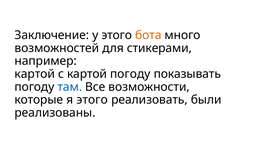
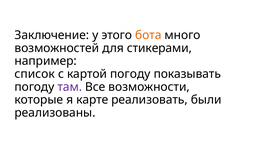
картой at (35, 74): картой -> список
там colour: blue -> purple
я этого: этого -> карте
